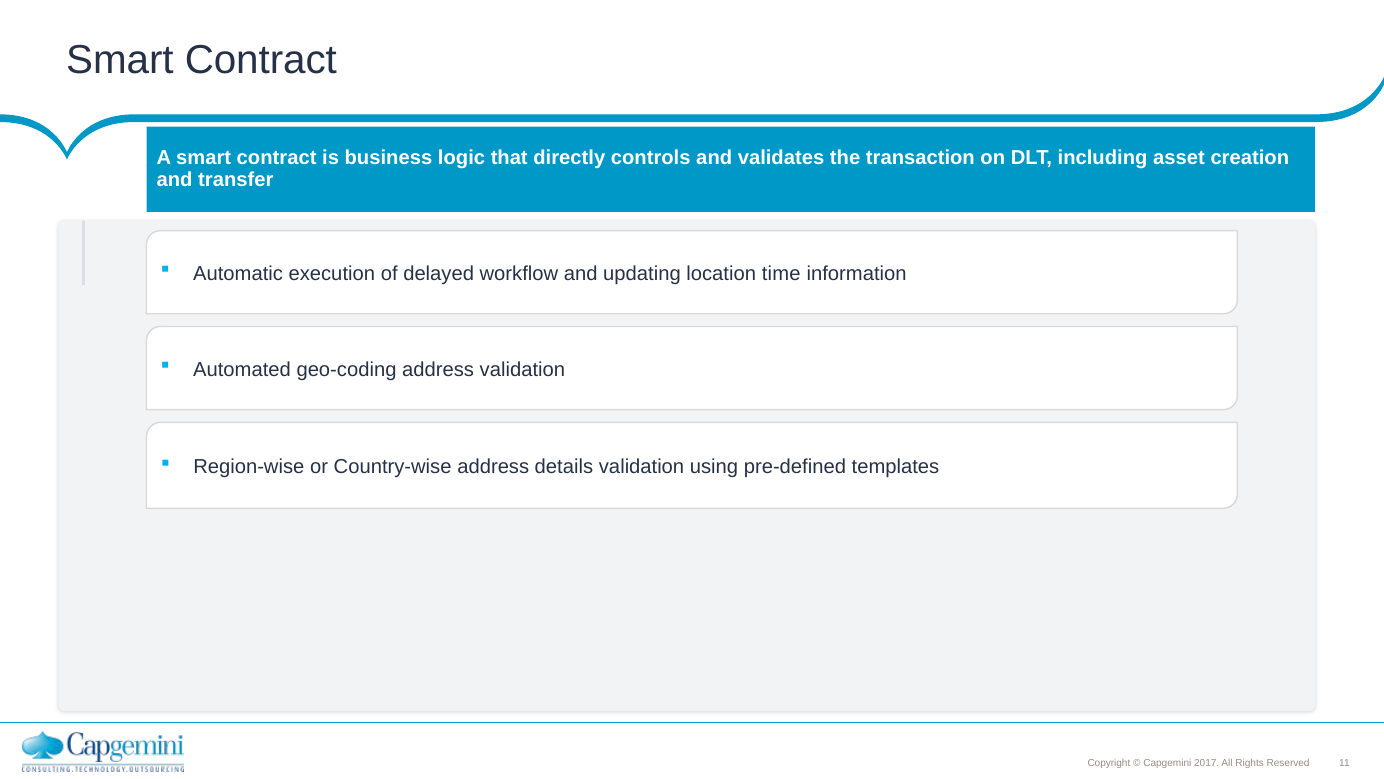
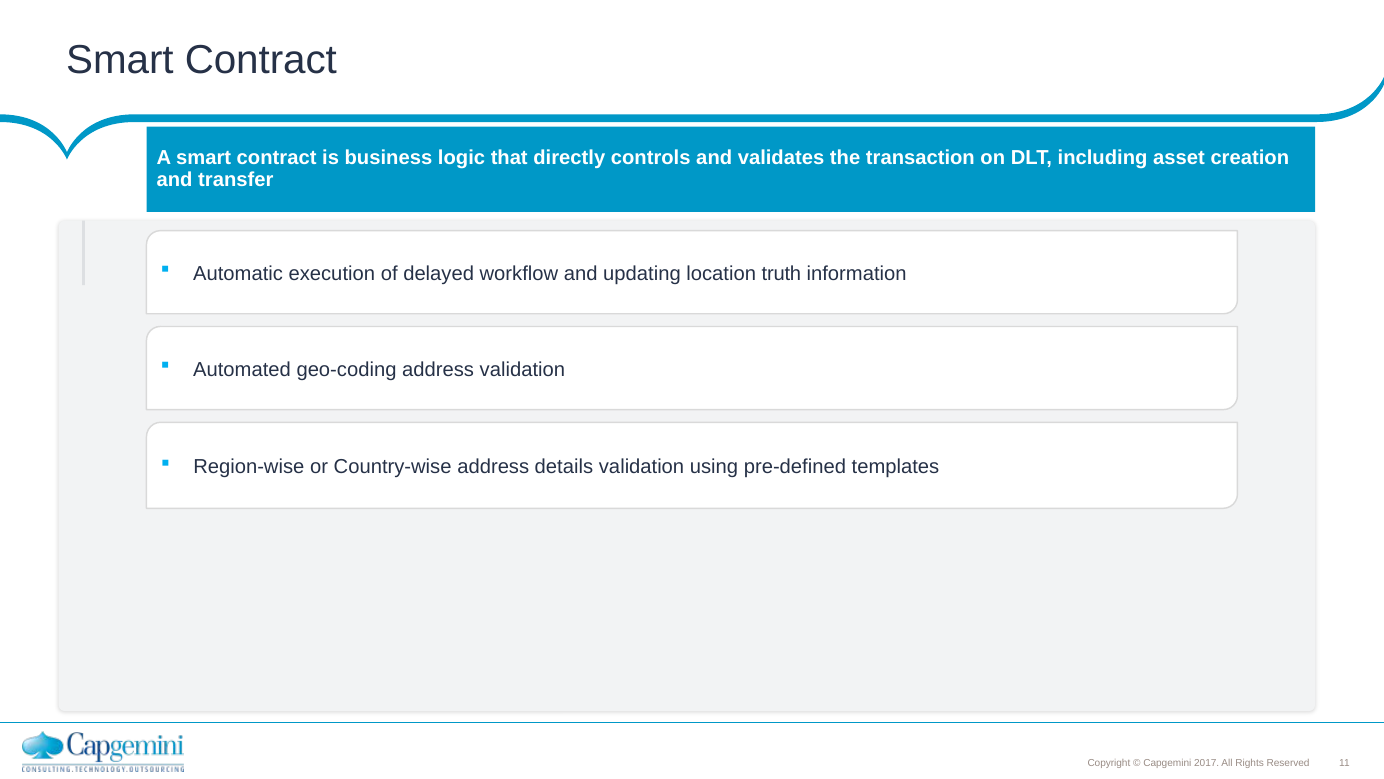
time: time -> truth
